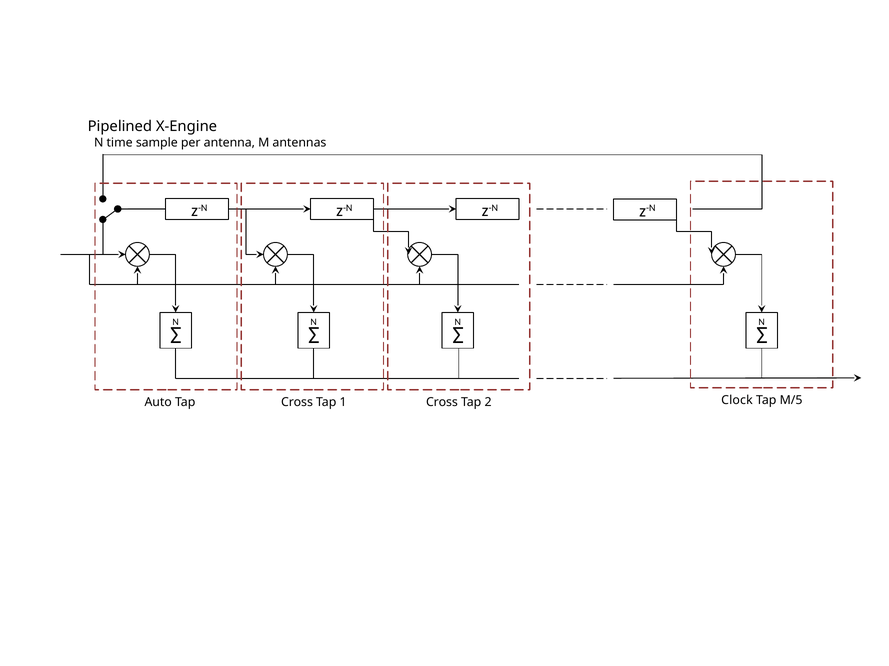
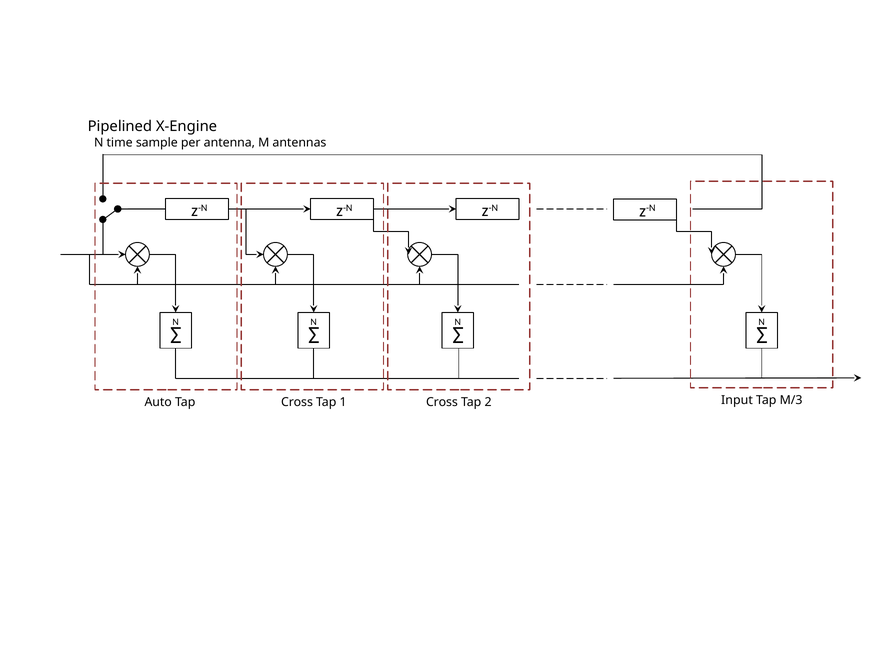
Clock: Clock -> Input
M/5: M/5 -> M/3
